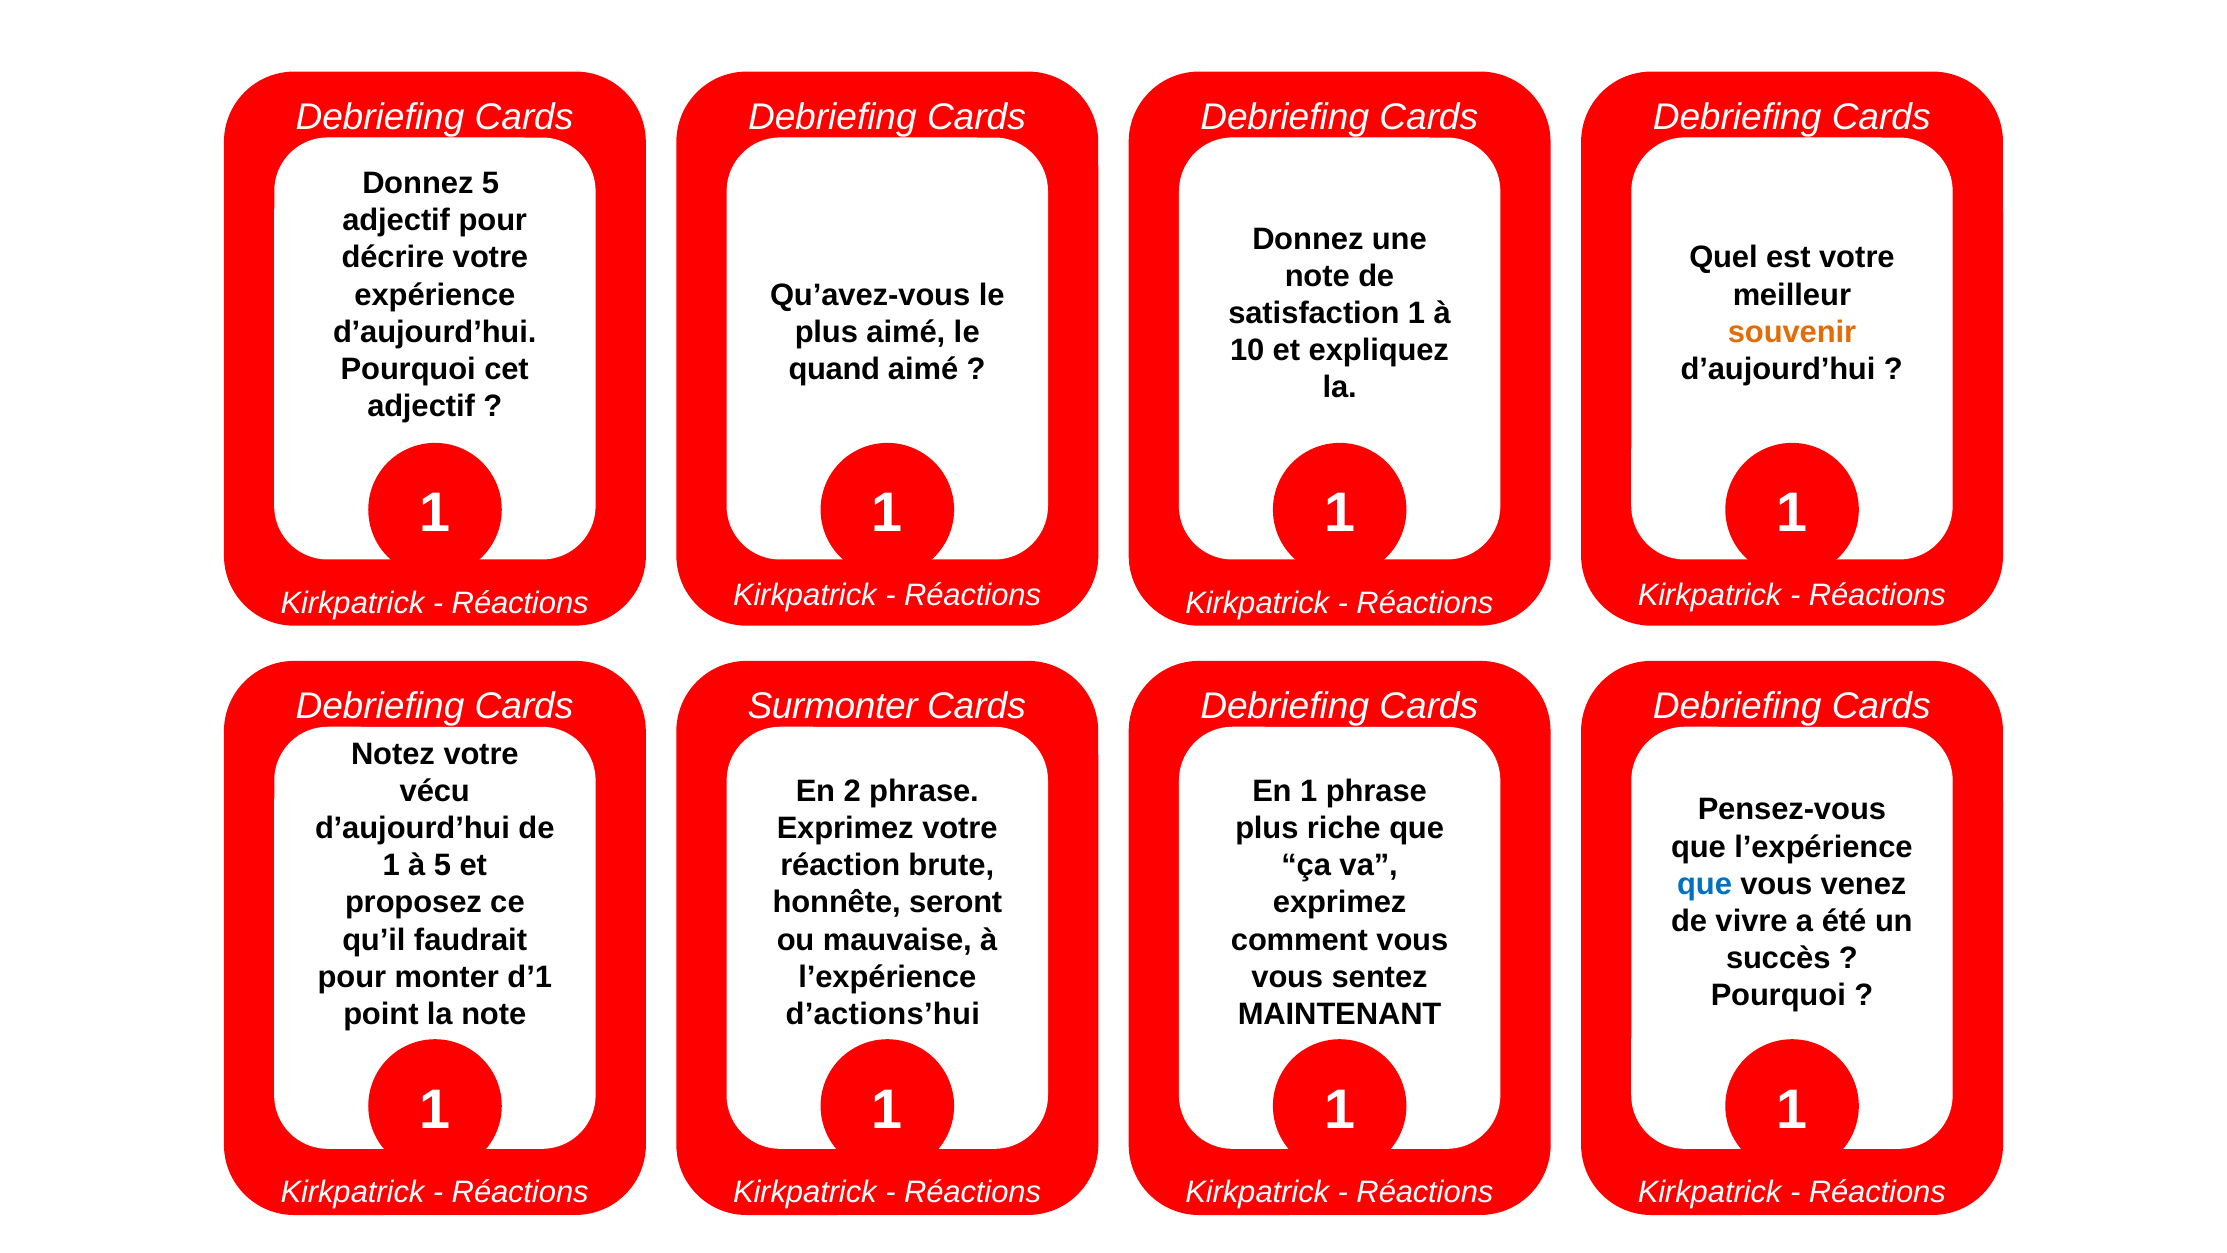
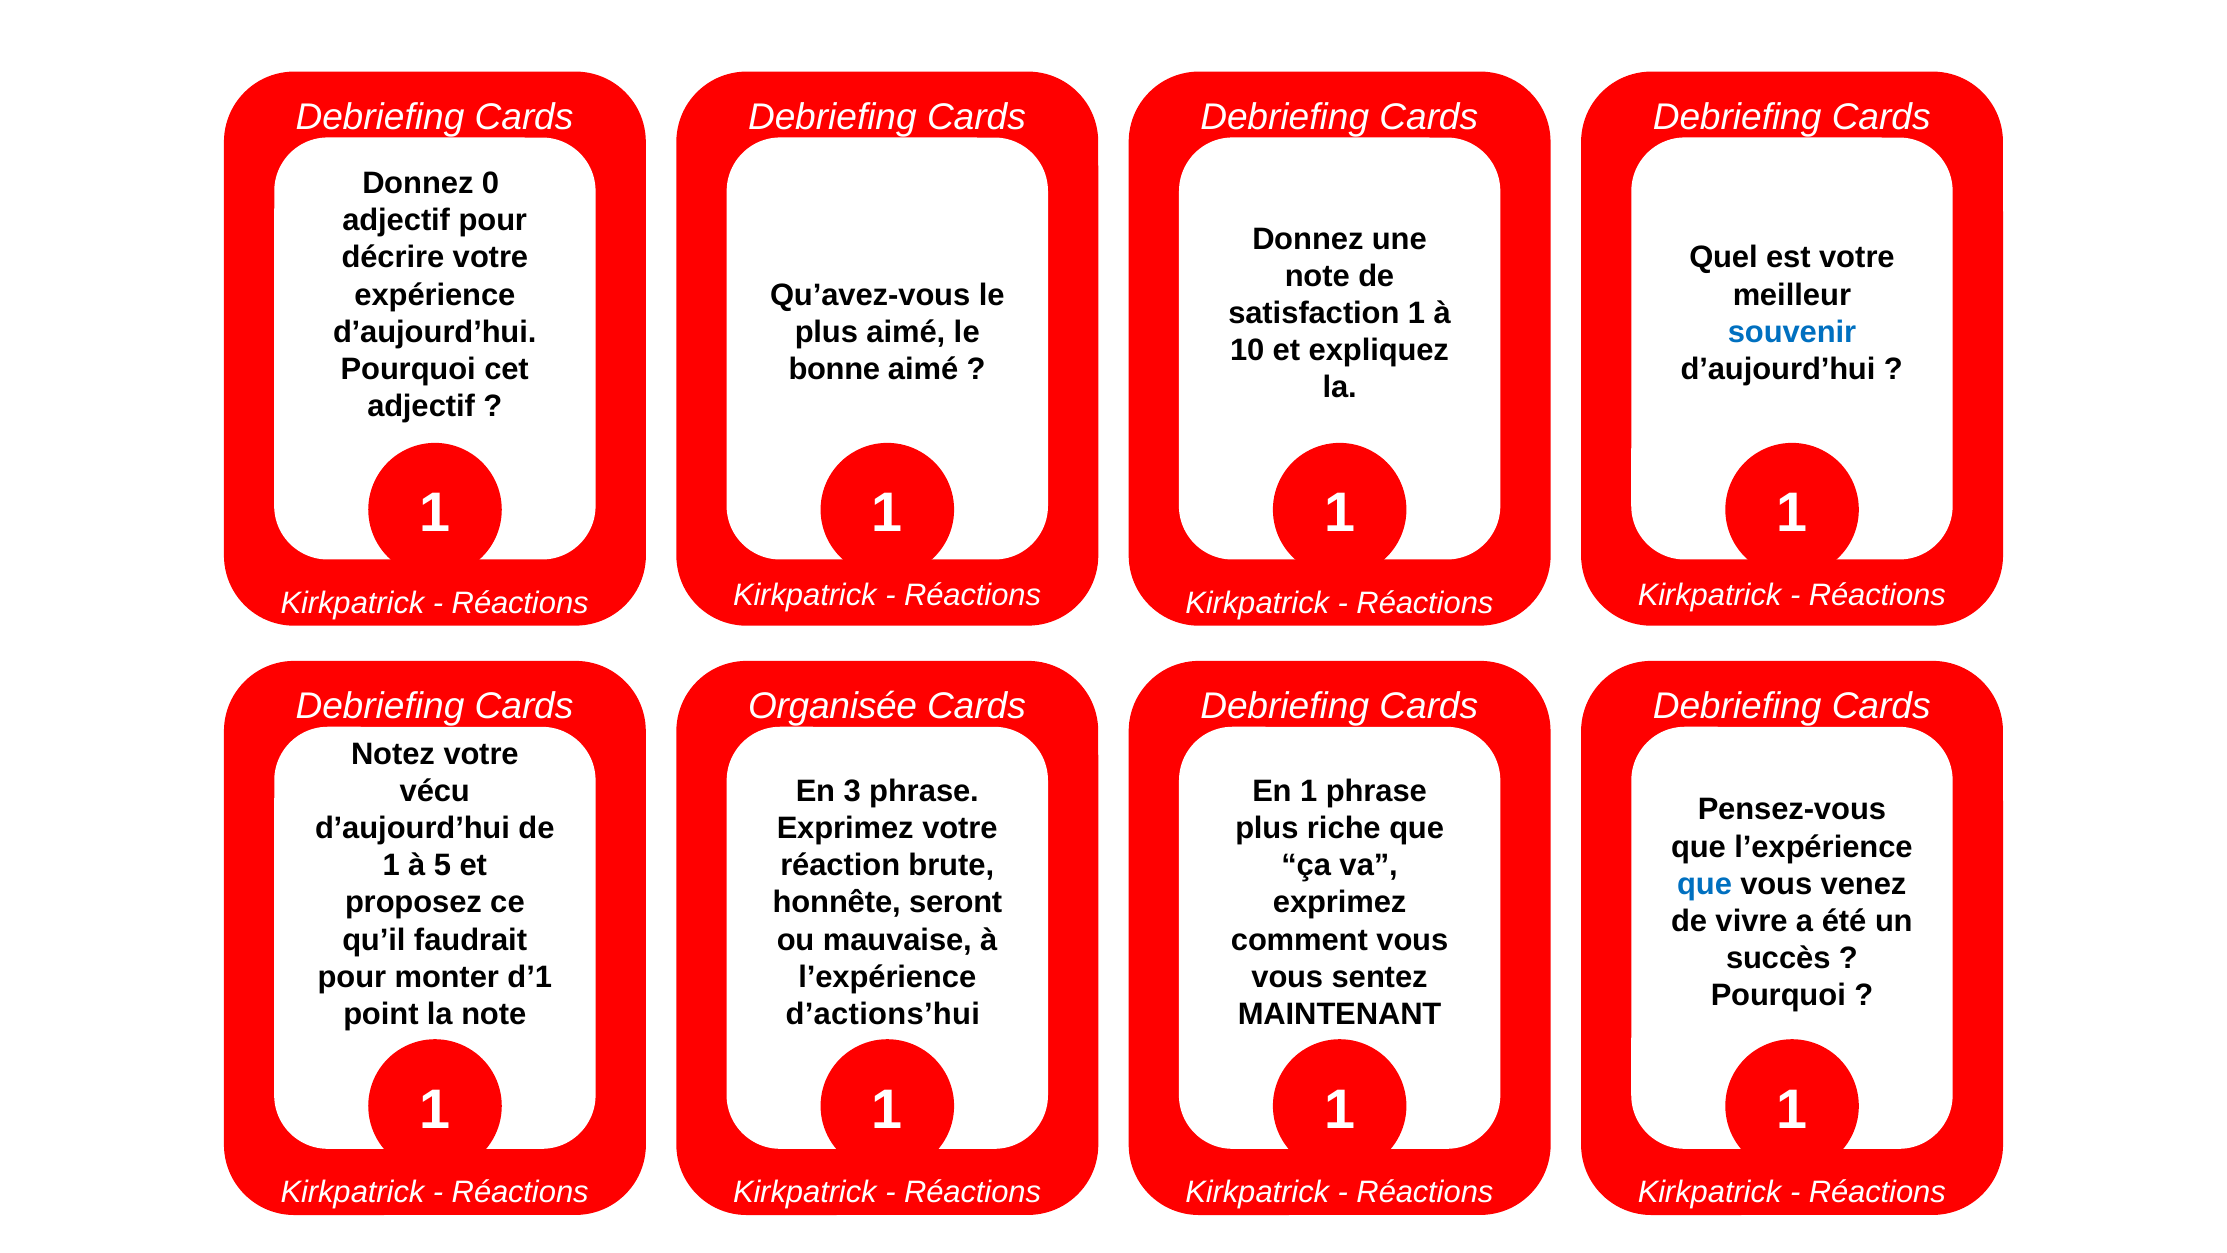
Donnez 5: 5 -> 0
souvenir colour: orange -> blue
quand: quand -> bonne
Surmonter: Surmonter -> Organisée
2: 2 -> 3
